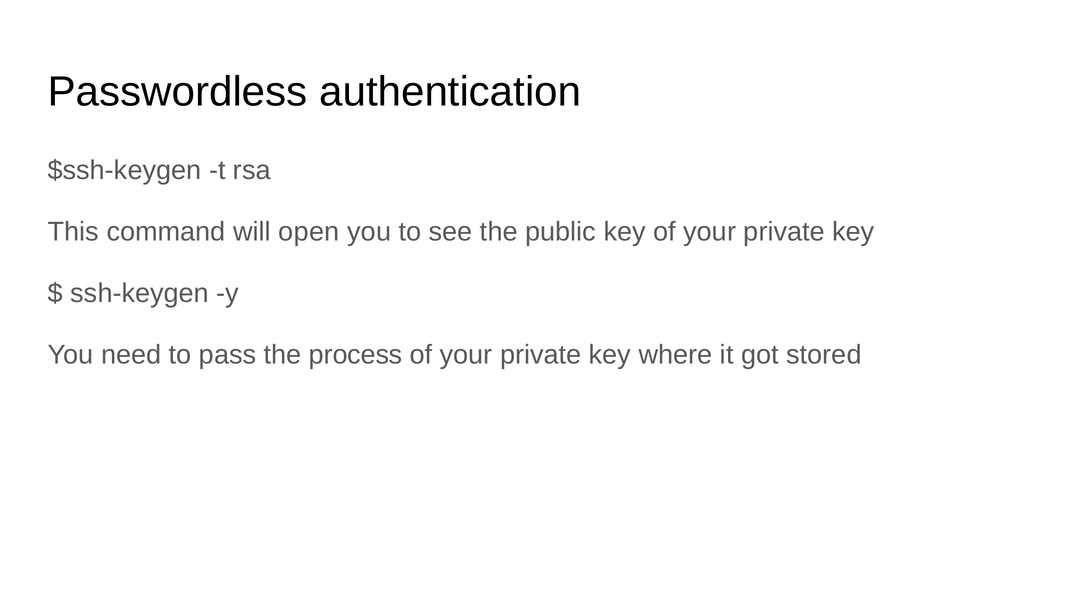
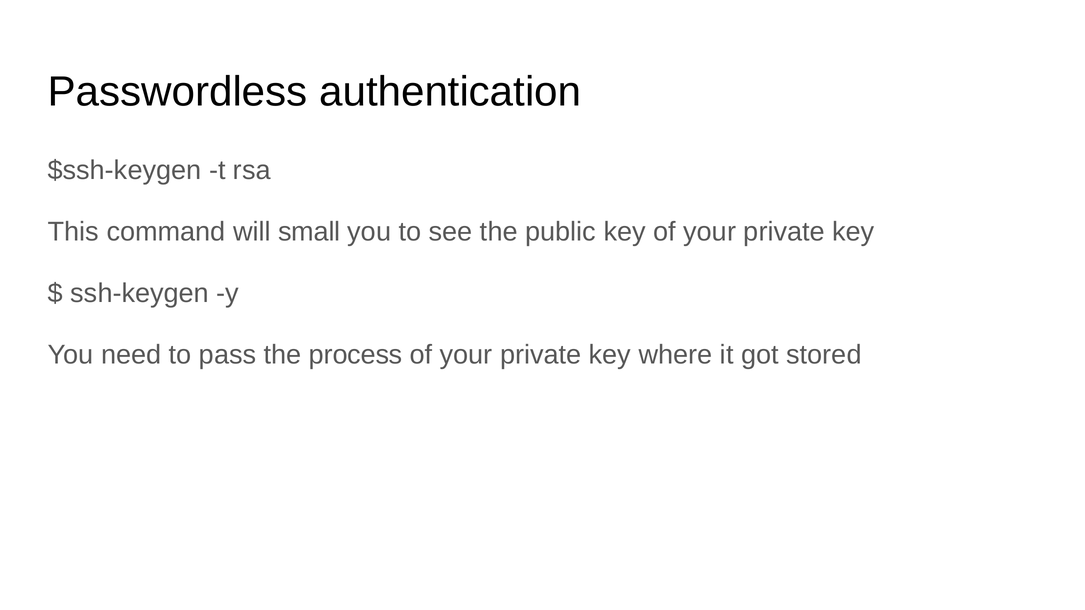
open: open -> small
